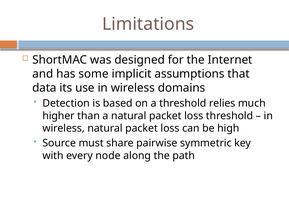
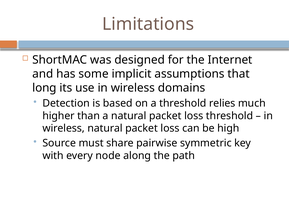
data: data -> long
